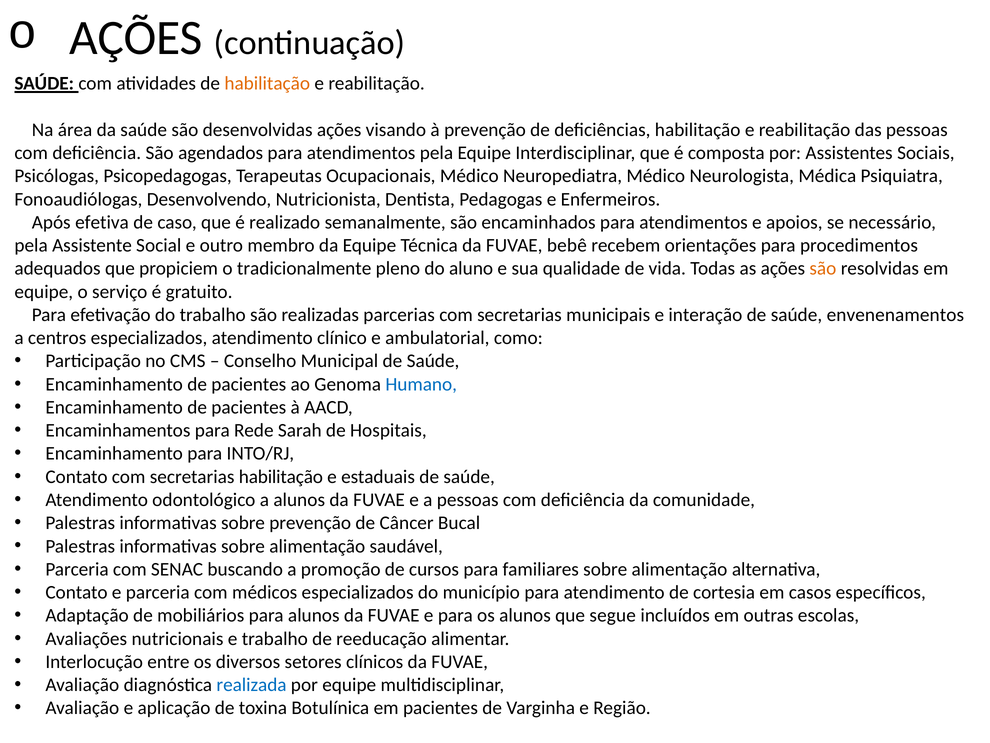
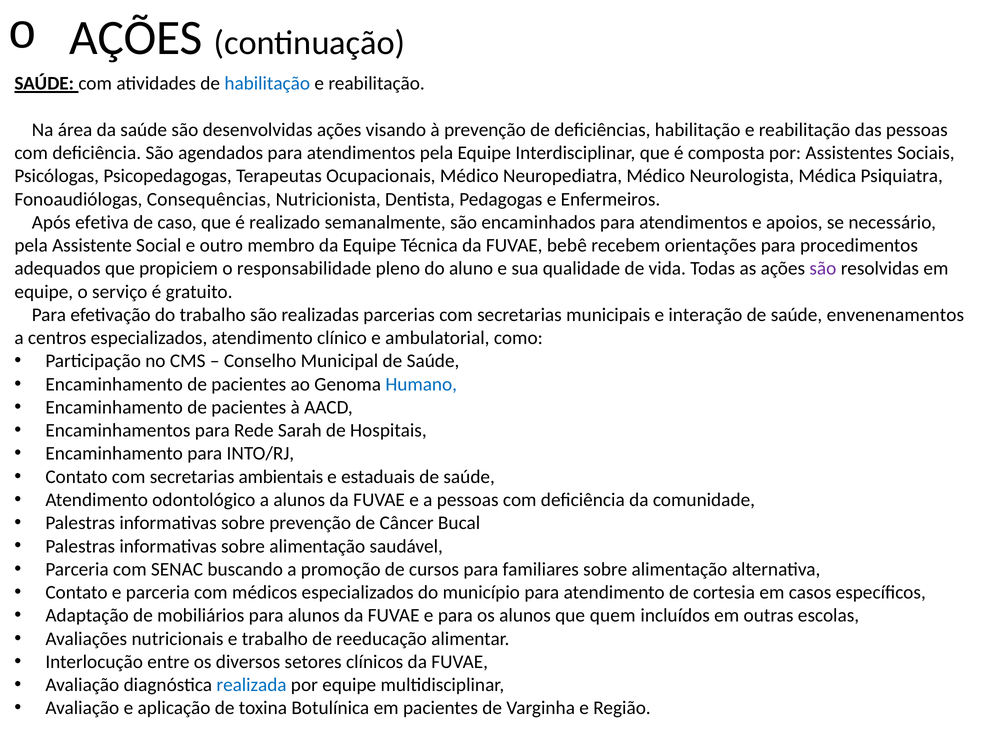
habilitação at (267, 84) colour: orange -> blue
Desenvolvendo: Desenvolvendo -> Consequências
tradicionalmente: tradicionalmente -> responsabilidade
são at (823, 268) colour: orange -> purple
secretarias habilitação: habilitação -> ambientais
segue: segue -> quem
